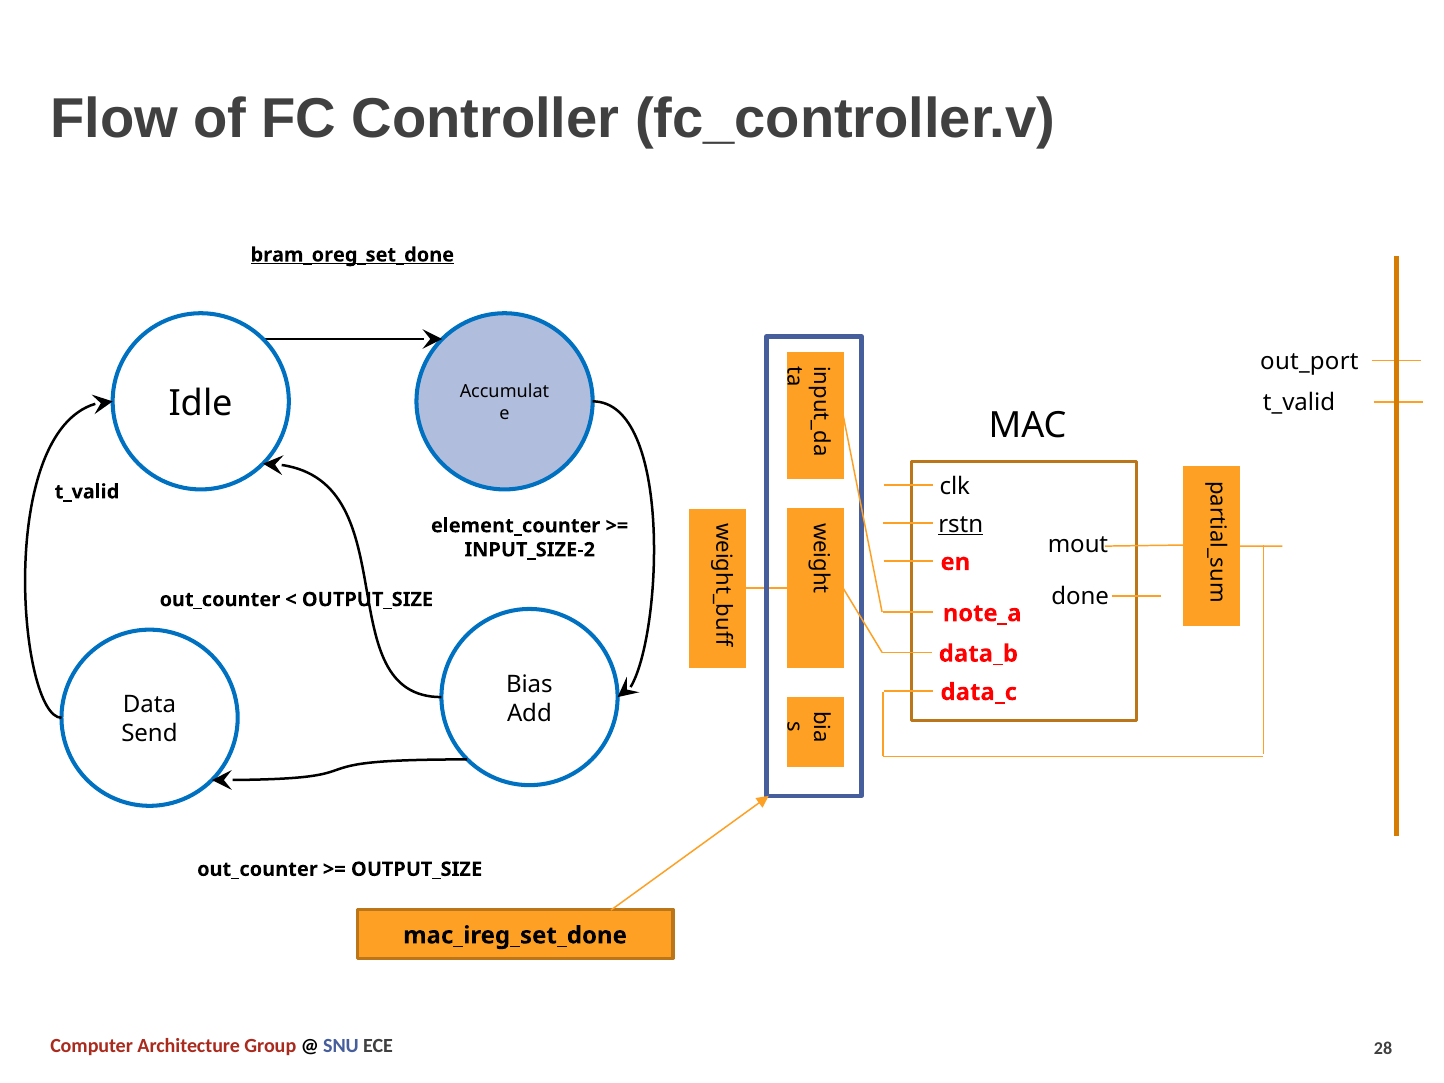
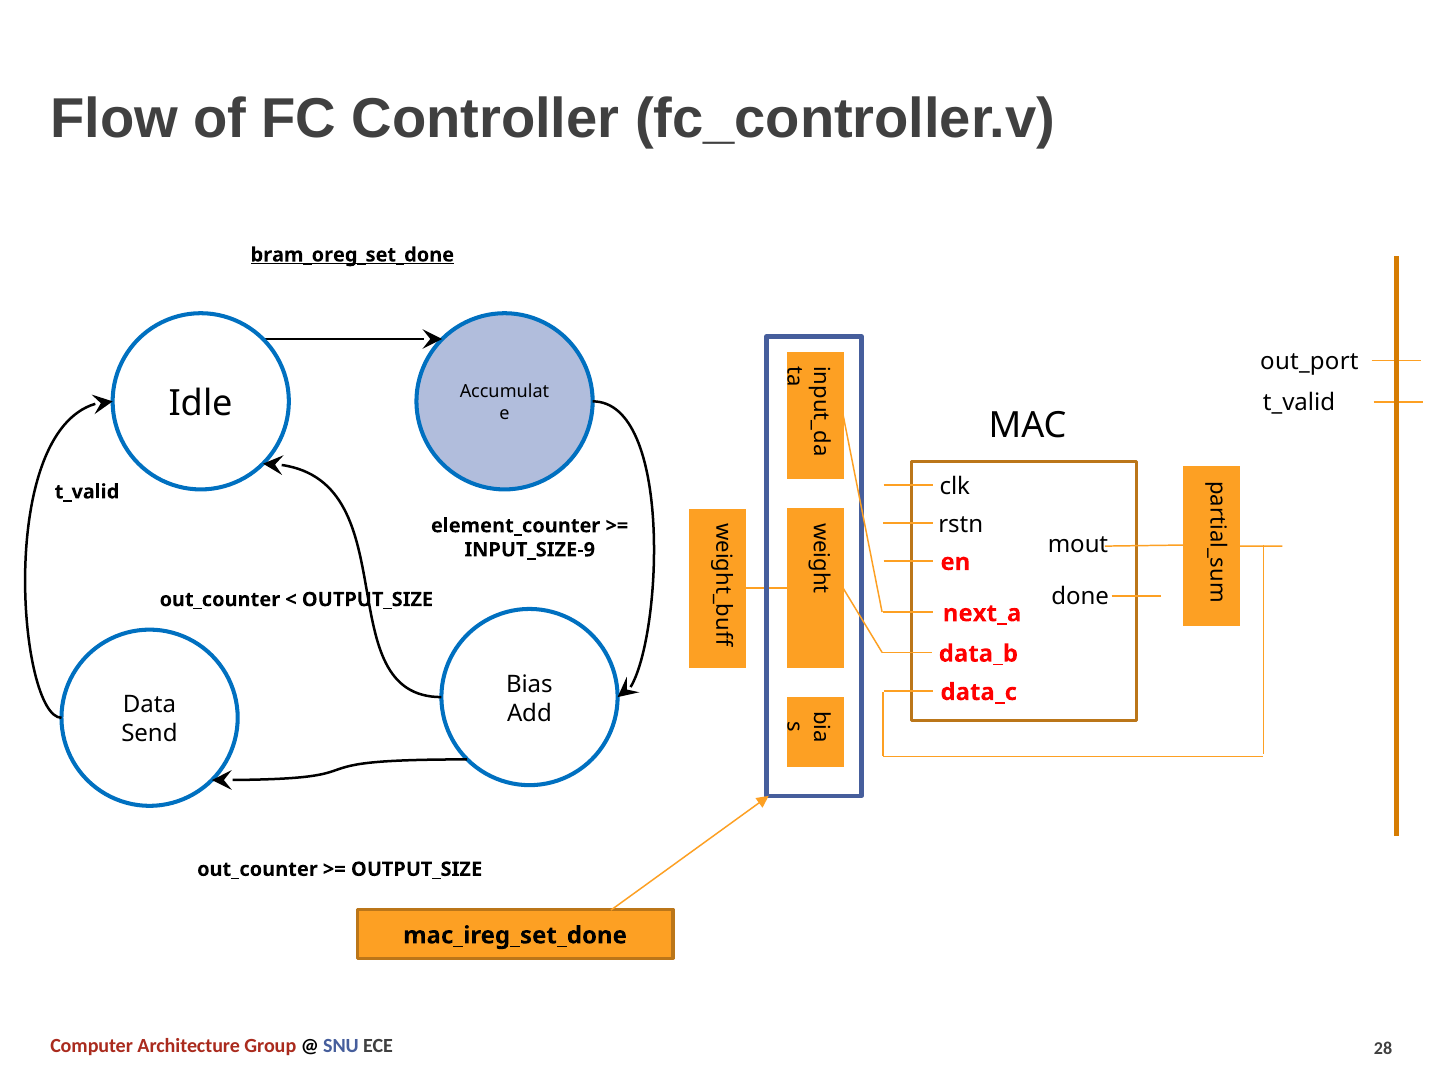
rstn underline: present -> none
INPUT_SIZE-2: INPUT_SIZE-2 -> INPUT_SIZE-9
note_a: note_a -> next_a
